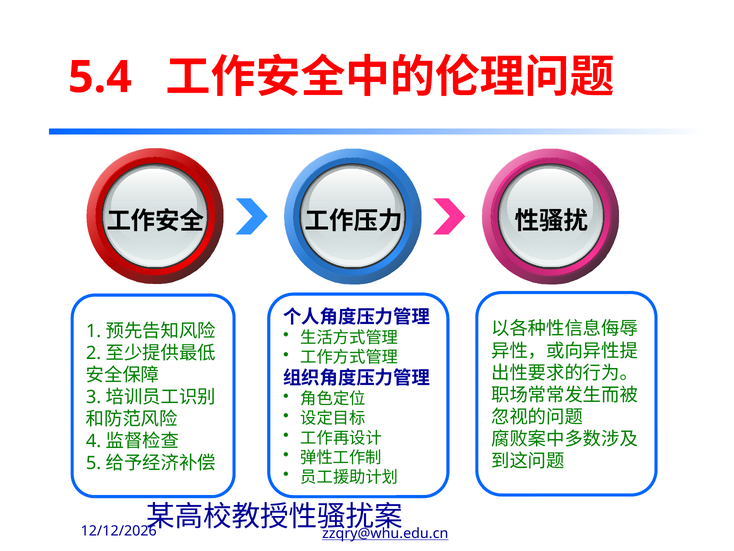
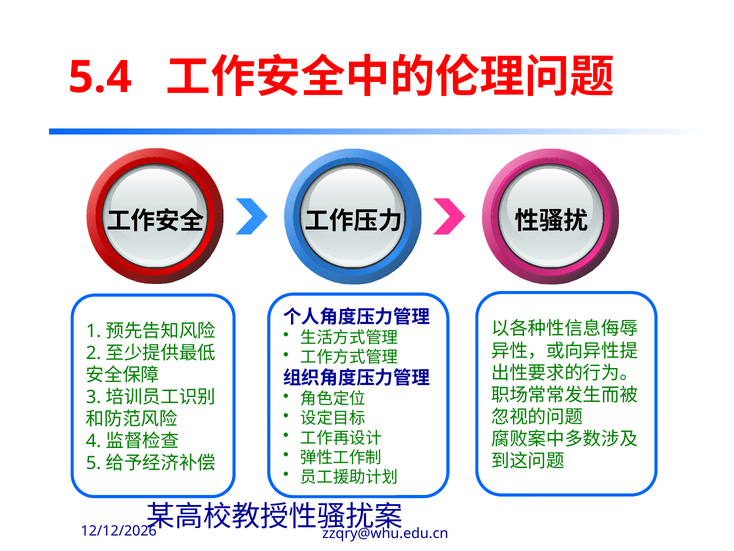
zzqry@whu.edu.cn underline: present -> none
